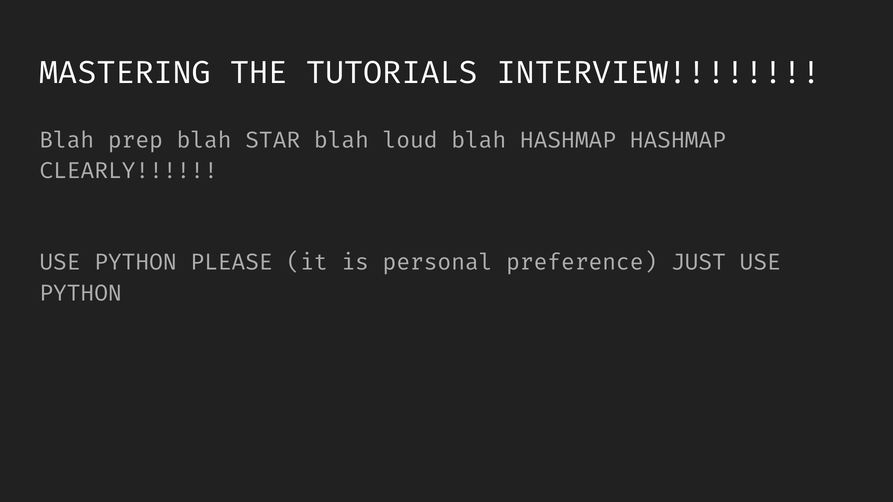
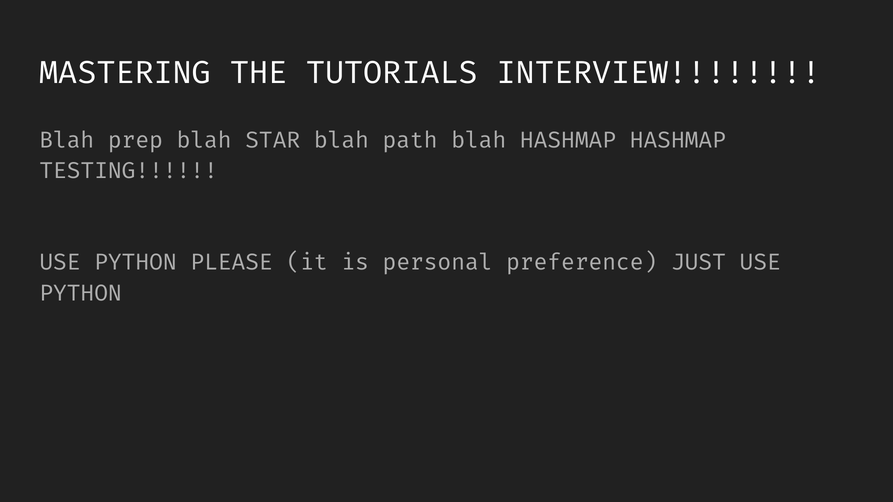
loud: loud -> path
CLEARLY: CLEARLY -> TESTING
